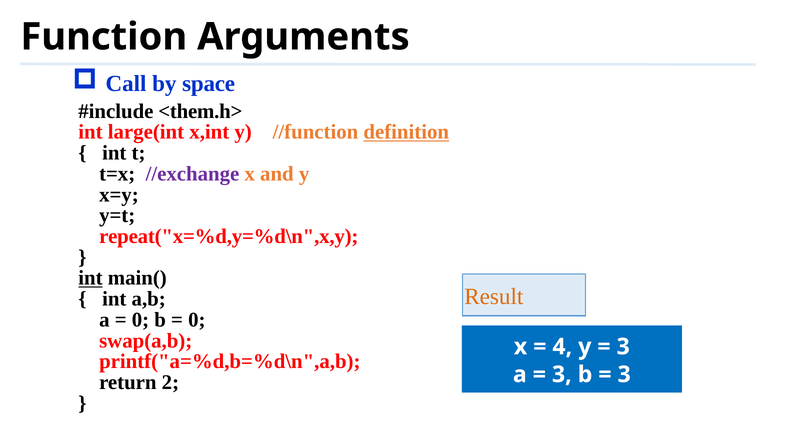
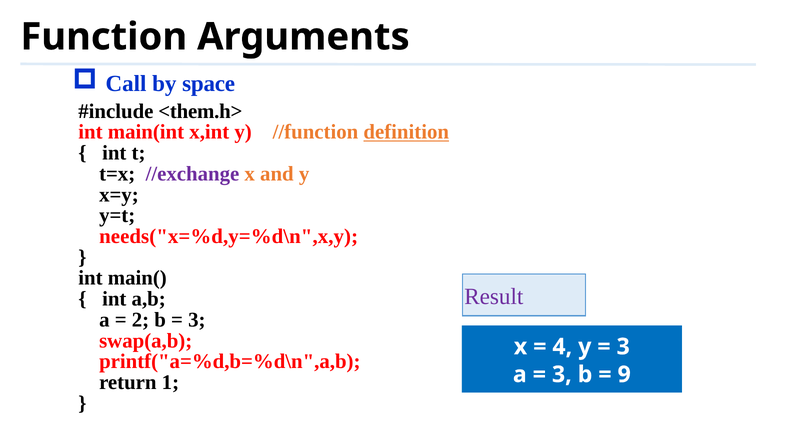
large(int: large(int -> main(int
repeat("x=%d,y=%d\n",x,y: repeat("x=%d,y=%d\n",x,y -> needs("x=%d,y=%d\n",x,y
int at (90, 278) underline: present -> none
Result colour: orange -> purple
0 at (140, 319): 0 -> 2
0 at (197, 319): 0 -> 3
3 at (624, 374): 3 -> 9
2: 2 -> 1
